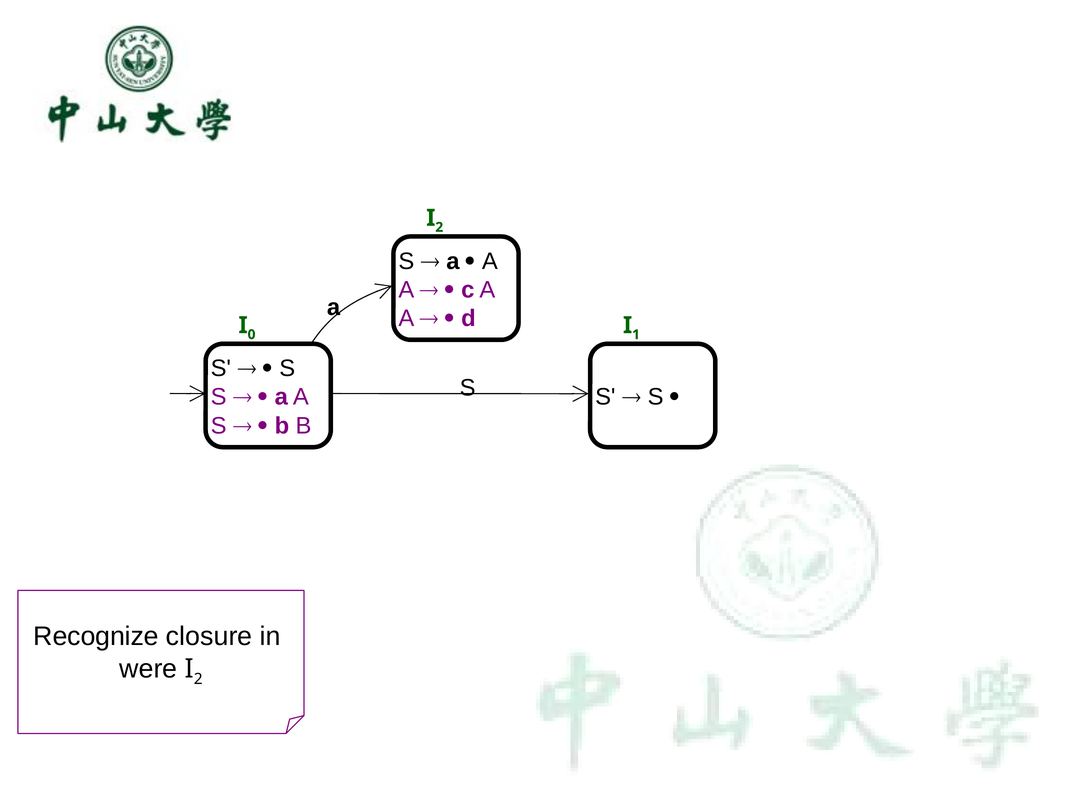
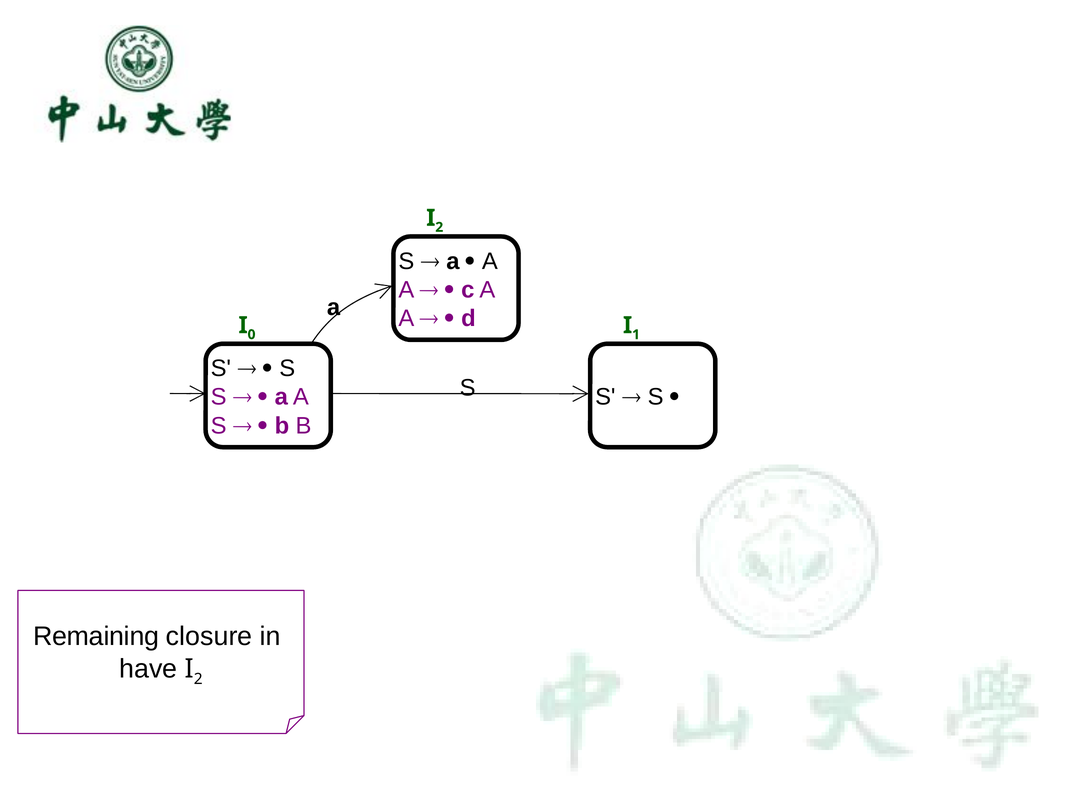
Recognize: Recognize -> Remaining
were: were -> have
